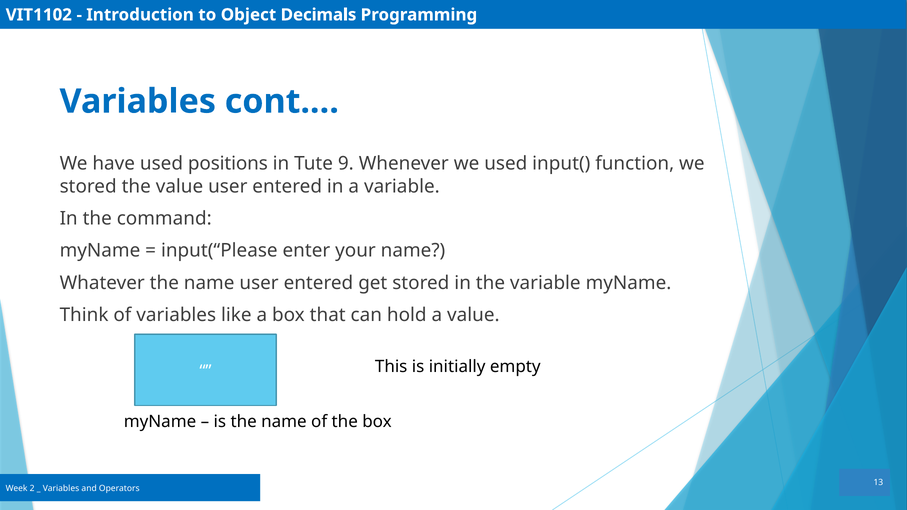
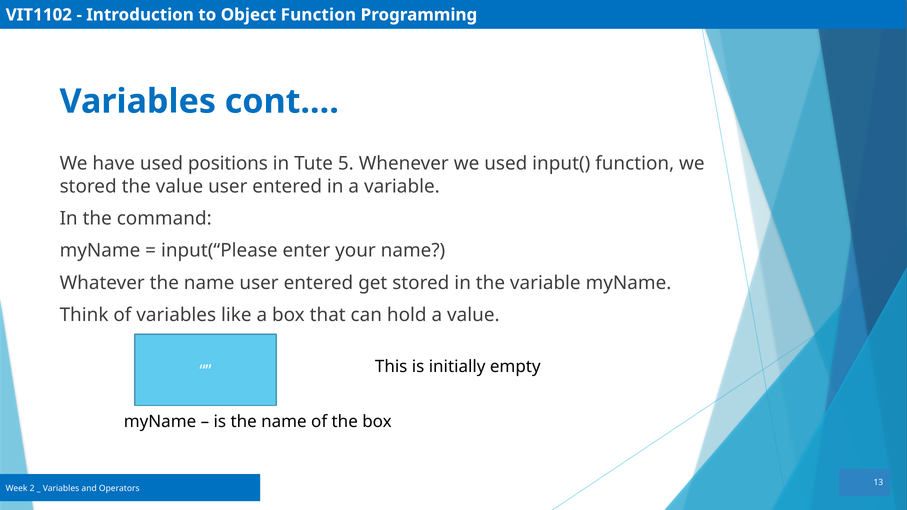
Object Decimals: Decimals -> Function
9: 9 -> 5
